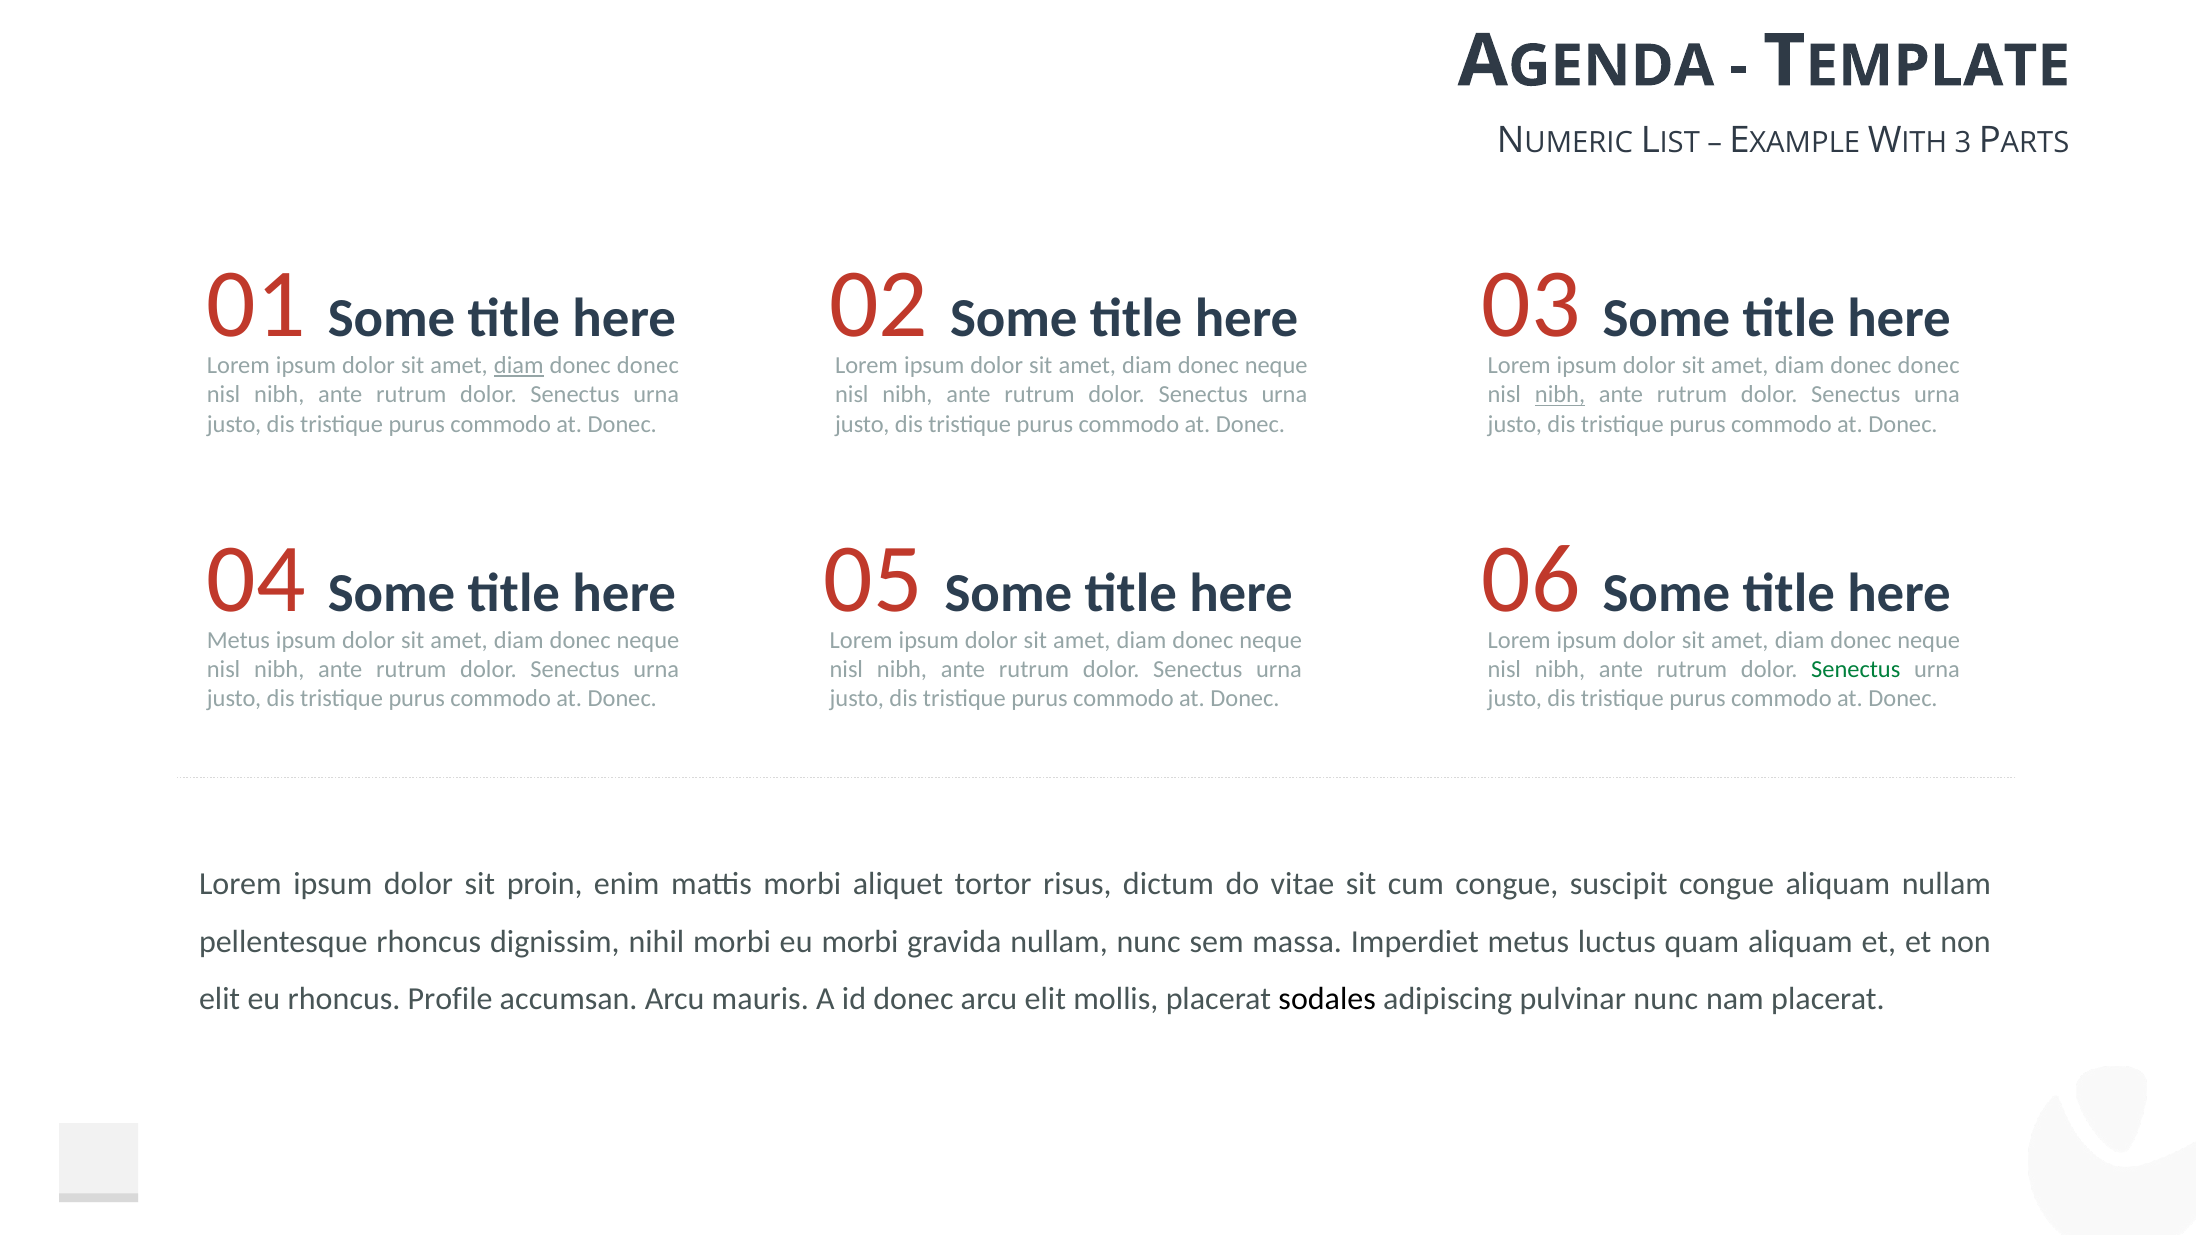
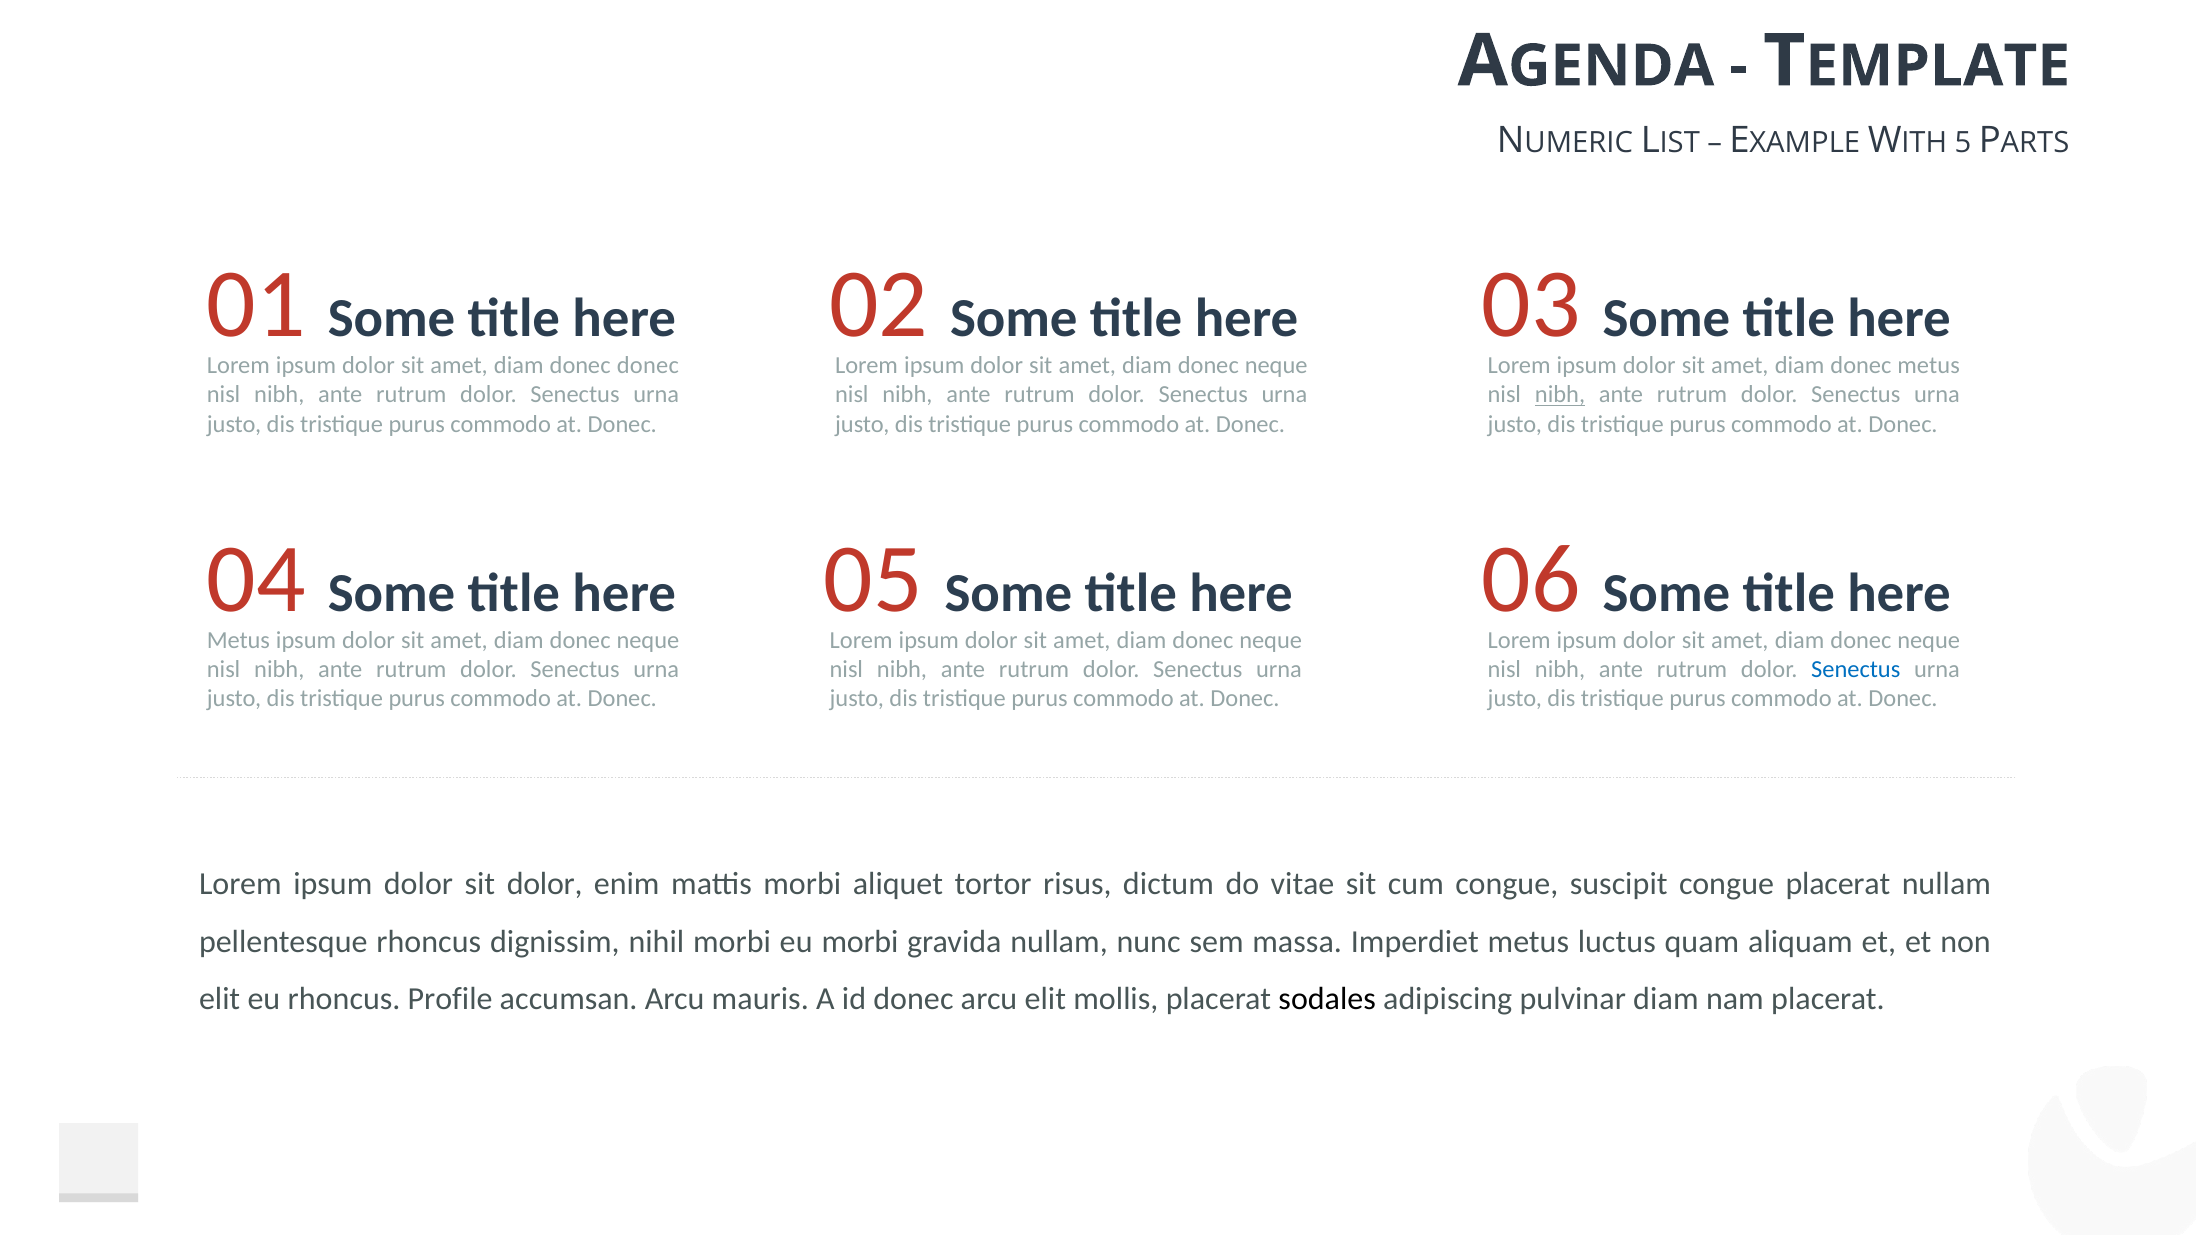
3: 3 -> 5
diam at (519, 366) underline: present -> none
donec at (1929, 366): donec -> metus
Senectus at (1856, 669) colour: green -> blue
sit proin: proin -> dolor
congue aliquam: aliquam -> placerat
pulvinar nunc: nunc -> diam
